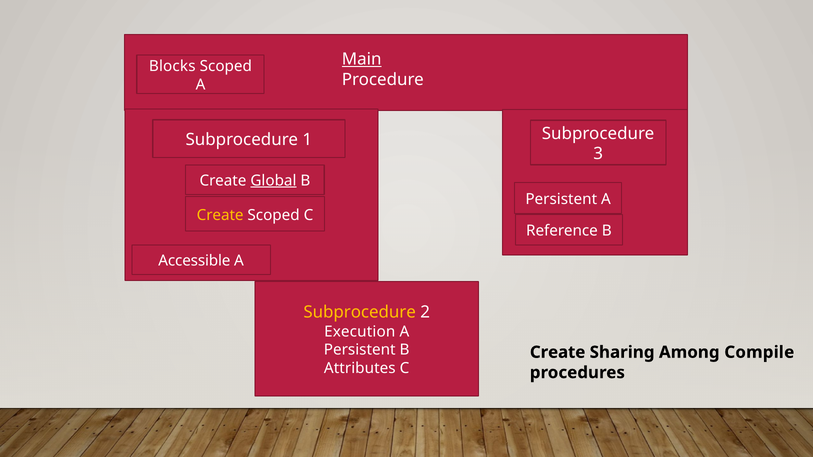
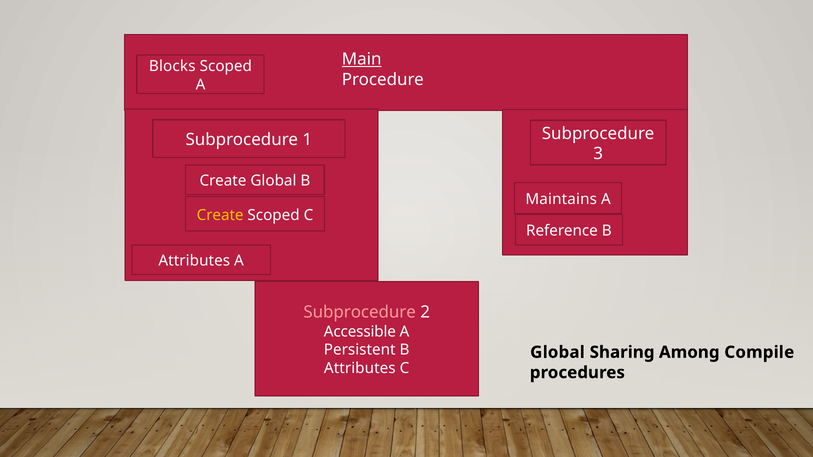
Global at (273, 181) underline: present -> none
Persistent at (561, 199): Persistent -> Maintains
Accessible at (194, 261): Accessible -> Attributes
Subprocedure at (360, 313) colour: yellow -> pink
Execution: Execution -> Accessible
Create at (558, 352): Create -> Global
